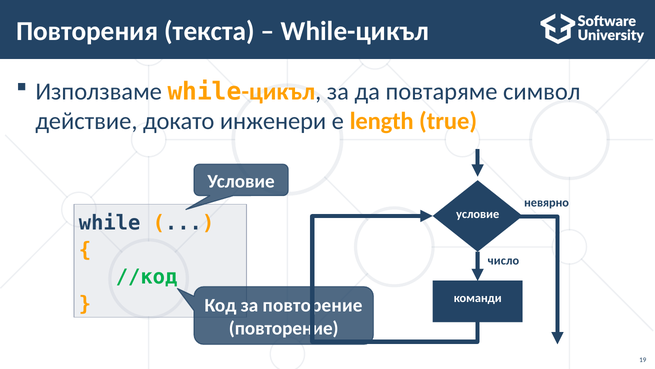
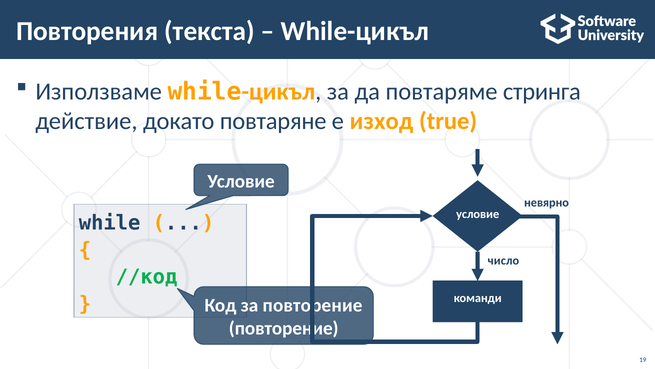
символ: символ -> стринга
инженери: инженери -> повтаряне
length: length -> изход
